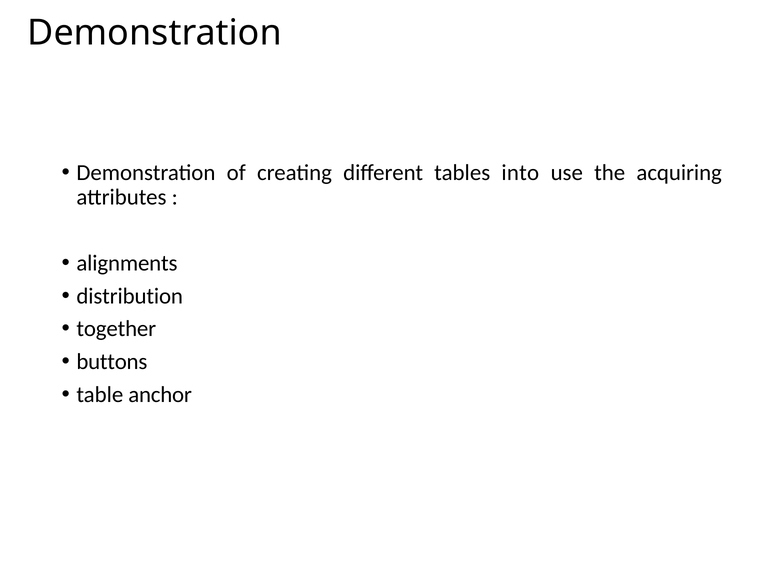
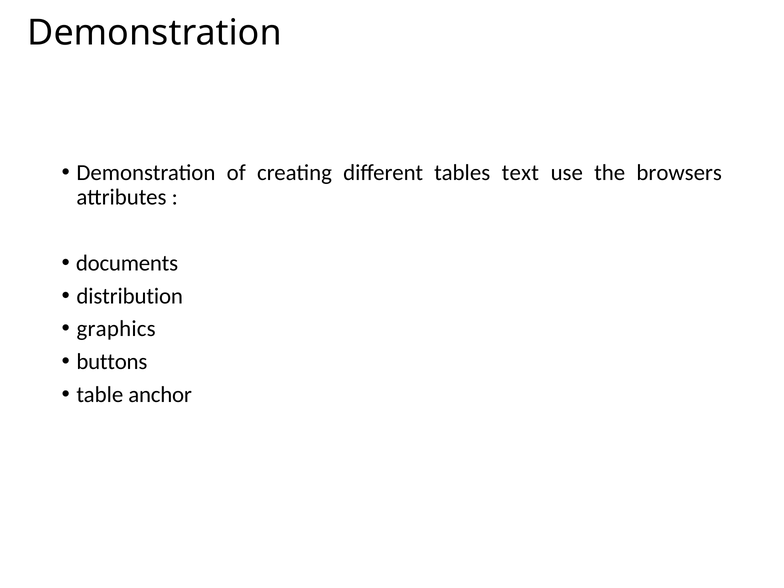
into: into -> text
acquiring: acquiring -> browsers
alignments: alignments -> documents
together: together -> graphics
